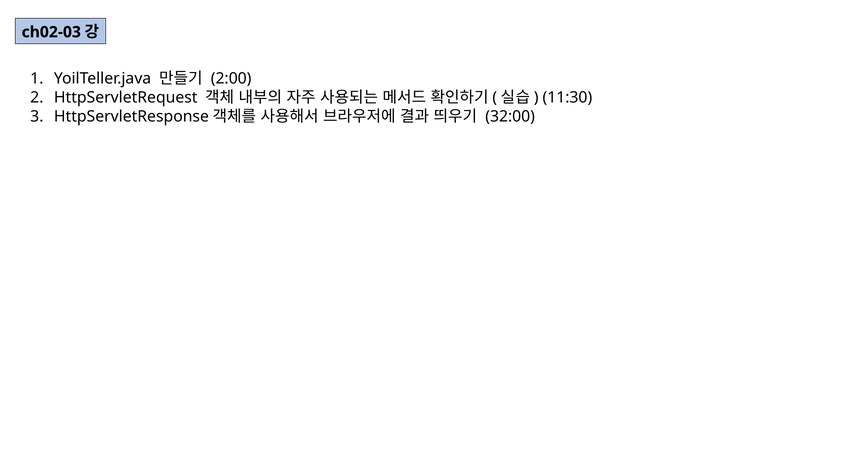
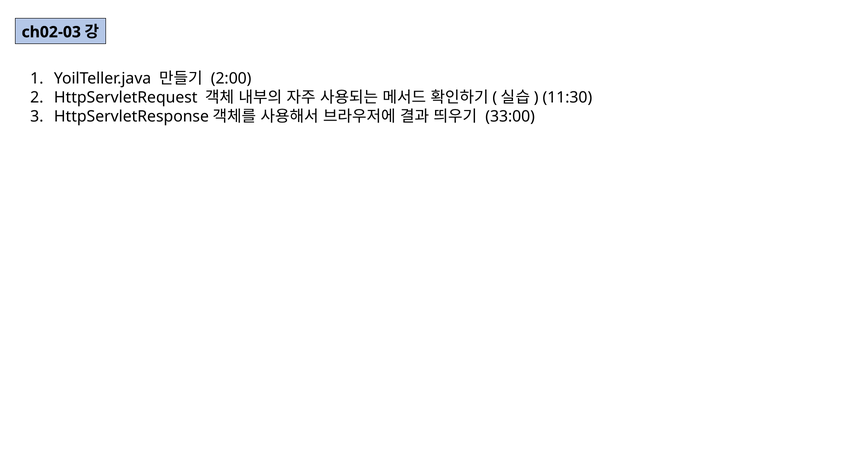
32:00: 32:00 -> 33:00
